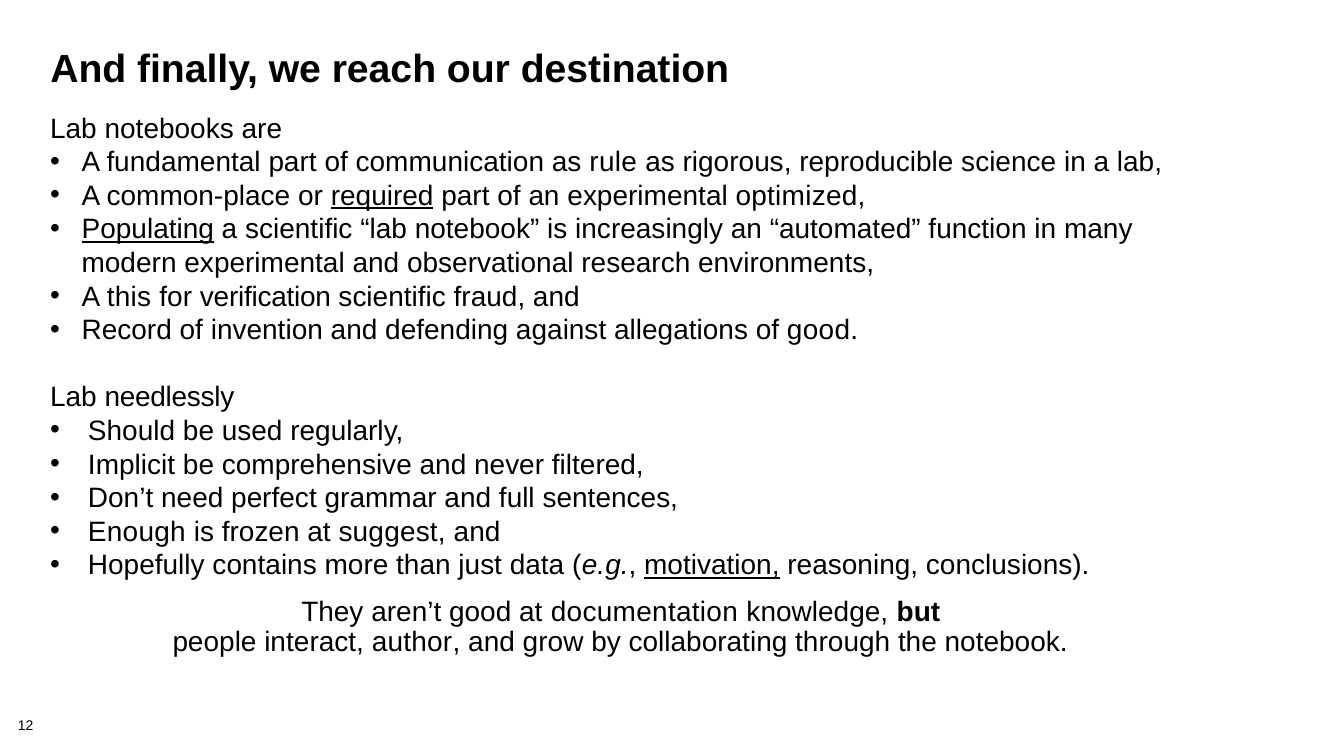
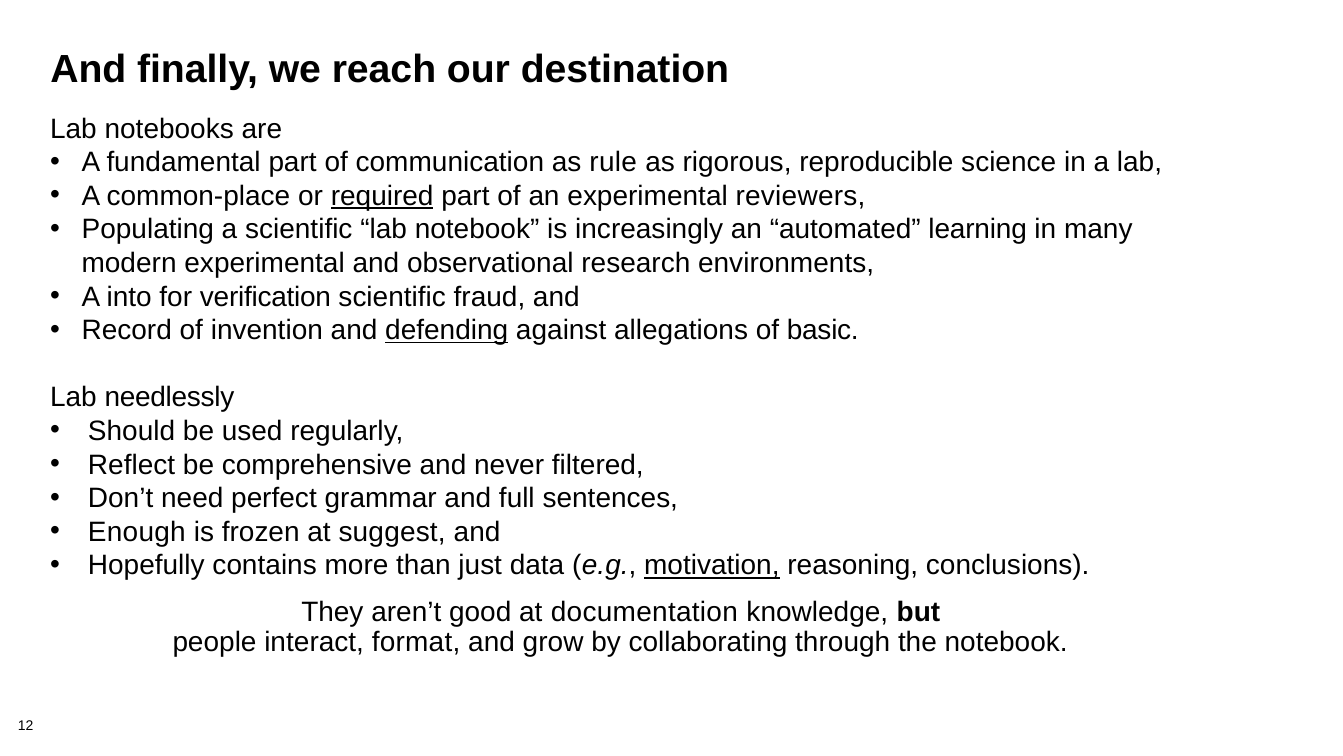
optimized: optimized -> reviewers
Populating underline: present -> none
function: function -> learning
this: this -> into
defending underline: none -> present
of good: good -> basic
Implicit: Implicit -> Reflect
author: author -> format
